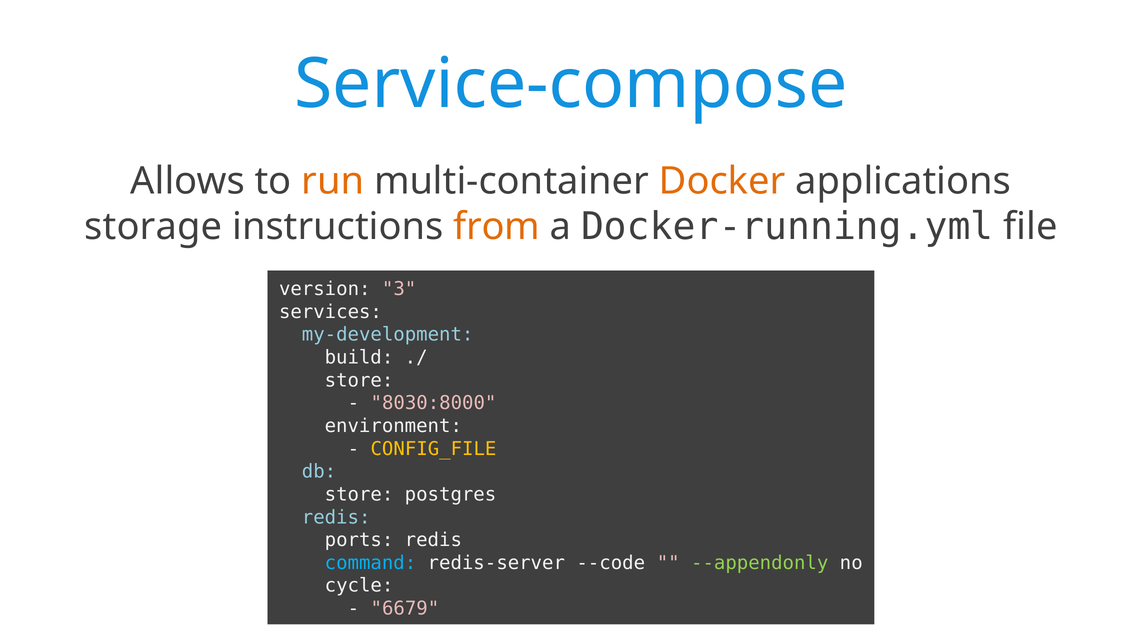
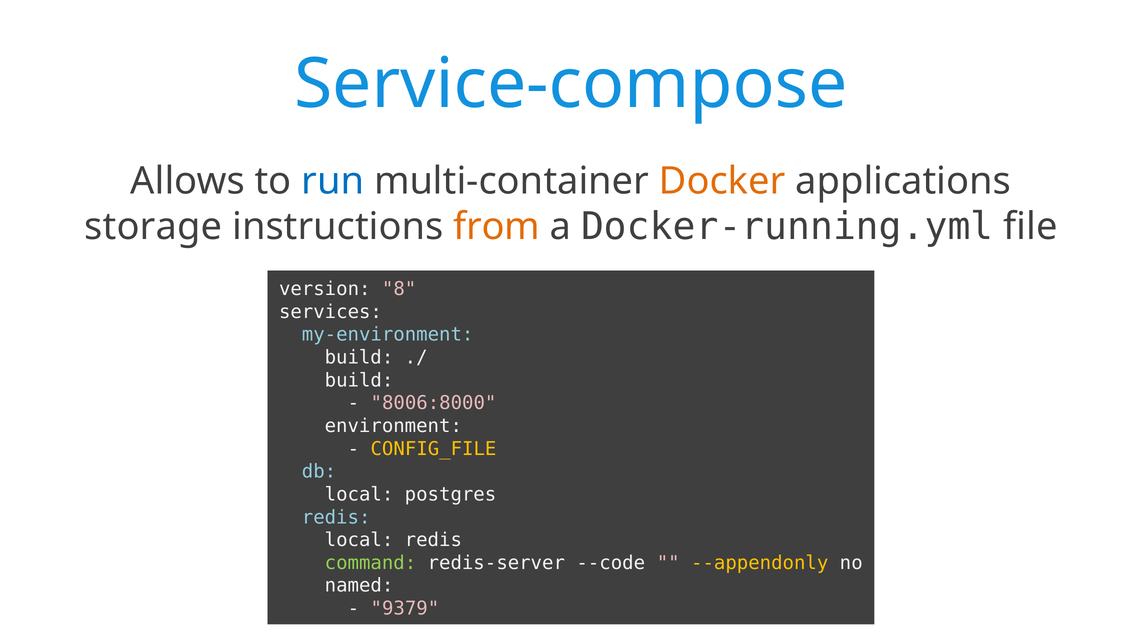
run colour: orange -> blue
3: 3 -> 8
my-development: my-development -> my-environment
store at (359, 381): store -> build
8030:8000: 8030:8000 -> 8006:8000
store at (359, 495): store -> local
ports at (359, 540): ports -> local
command colour: light blue -> light green
--appendonly colour: light green -> yellow
cycle: cycle -> named
6679: 6679 -> 9379
